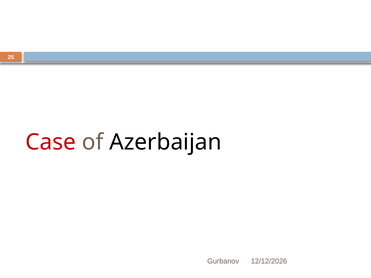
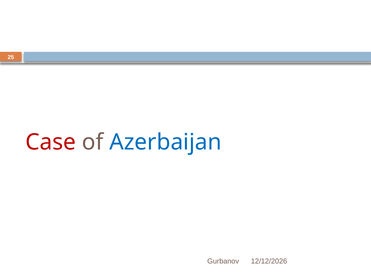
Azerbaijan colour: black -> blue
